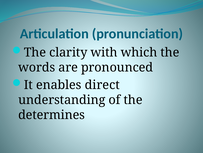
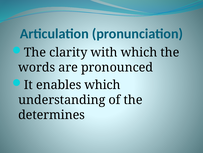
enables direct: direct -> which
